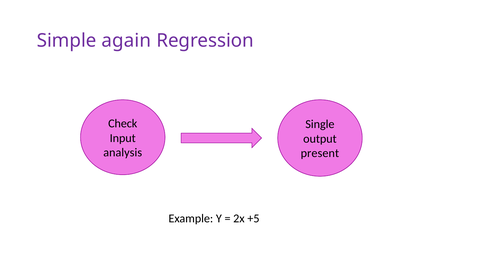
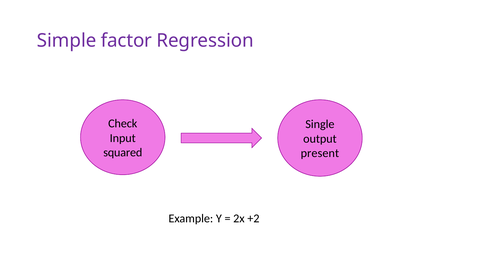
again: again -> factor
analysis: analysis -> squared
+5: +5 -> +2
